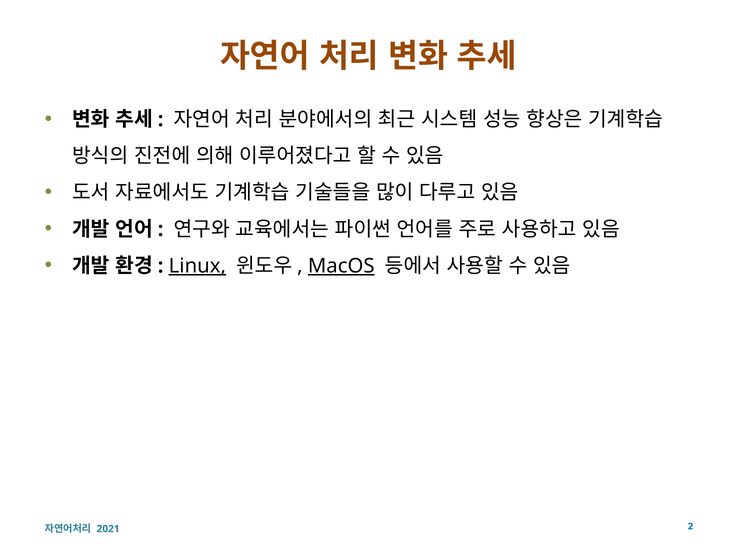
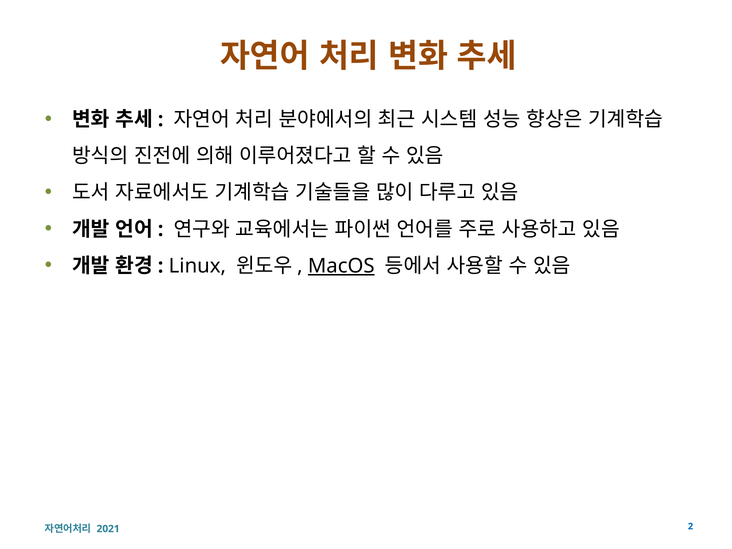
Linux underline: present -> none
